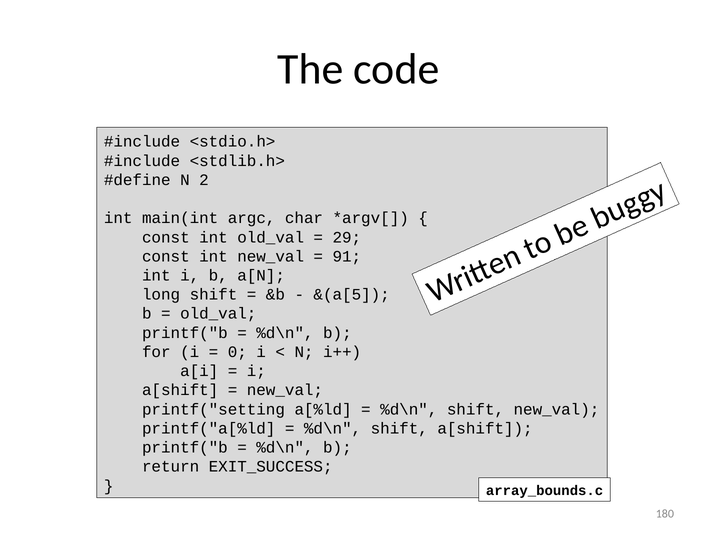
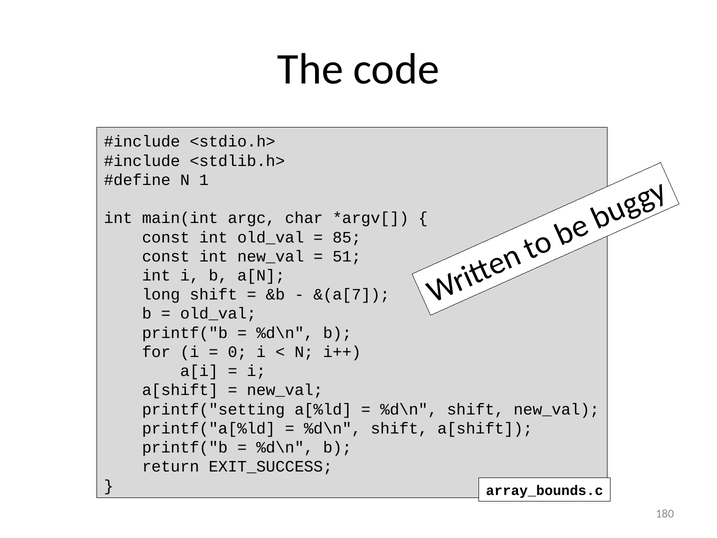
2: 2 -> 1
29: 29 -> 85
91: 91 -> 51
&(a[5: &(a[5 -> &(a[7
